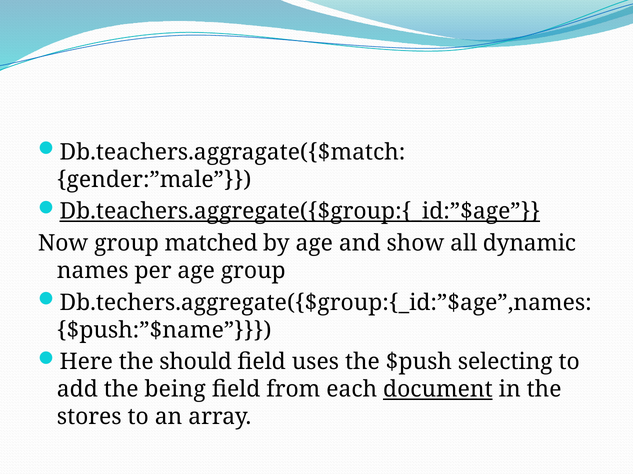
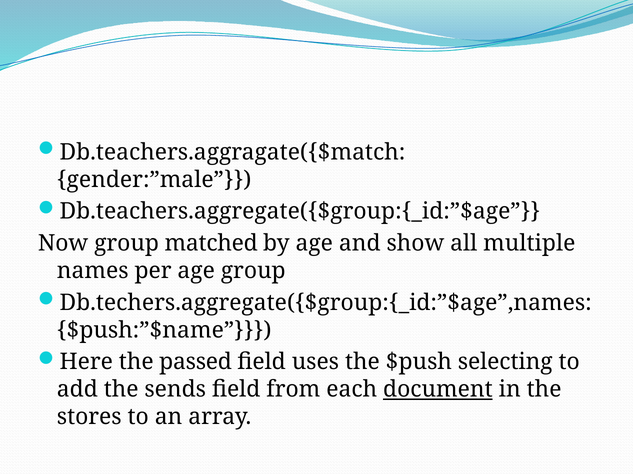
Db.teachers.aggregate({$group:{_id:”$age underline: present -> none
dynamic: dynamic -> multiple
should: should -> passed
being: being -> sends
